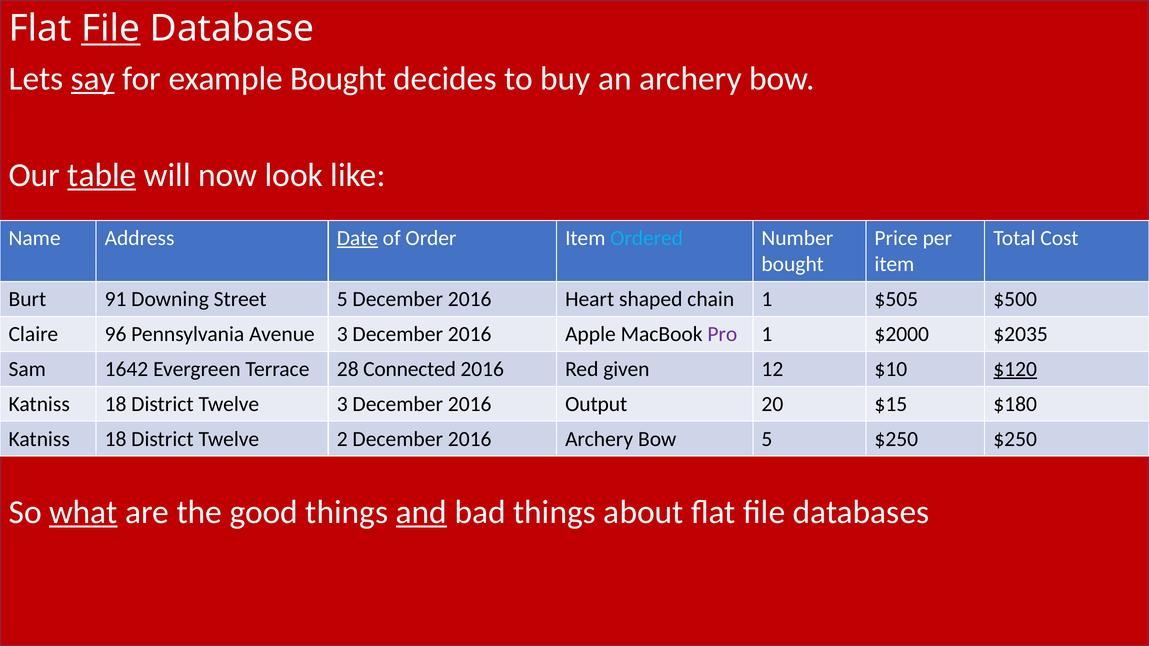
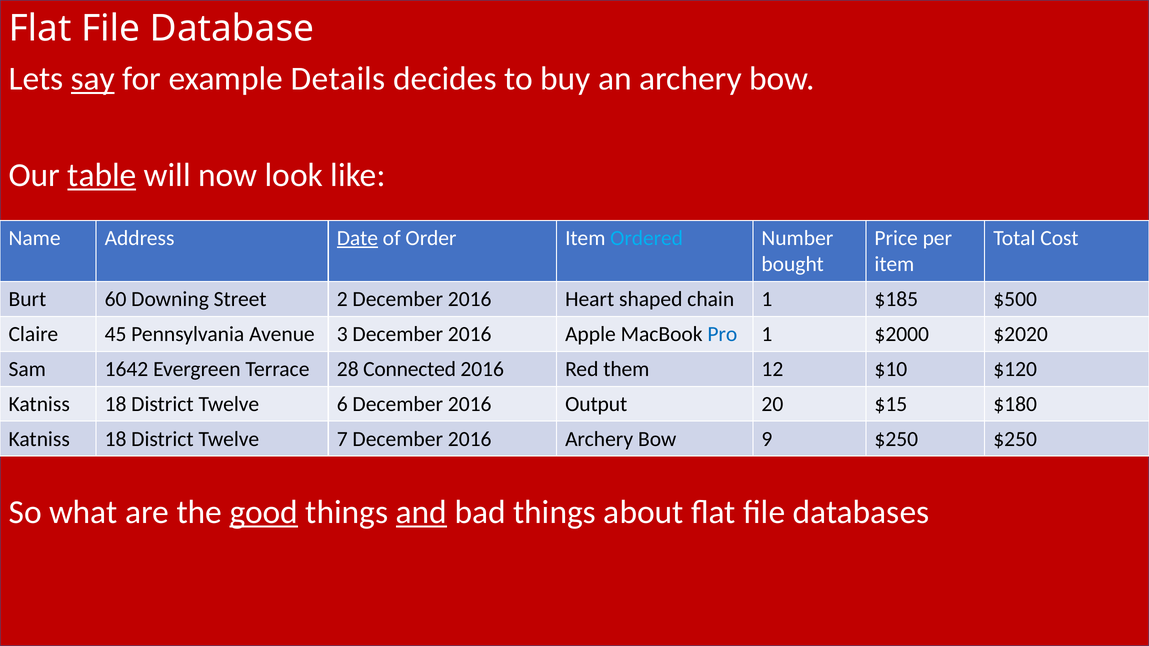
File at (111, 28) underline: present -> none
example Bought: Bought -> Details
91: 91 -> 60
Street 5: 5 -> 2
$505: $505 -> $185
96: 96 -> 45
Pro colour: purple -> blue
$2035: $2035 -> $2020
given: given -> them
$120 underline: present -> none
Twelve 3: 3 -> 6
2: 2 -> 7
Bow 5: 5 -> 9
what underline: present -> none
good underline: none -> present
